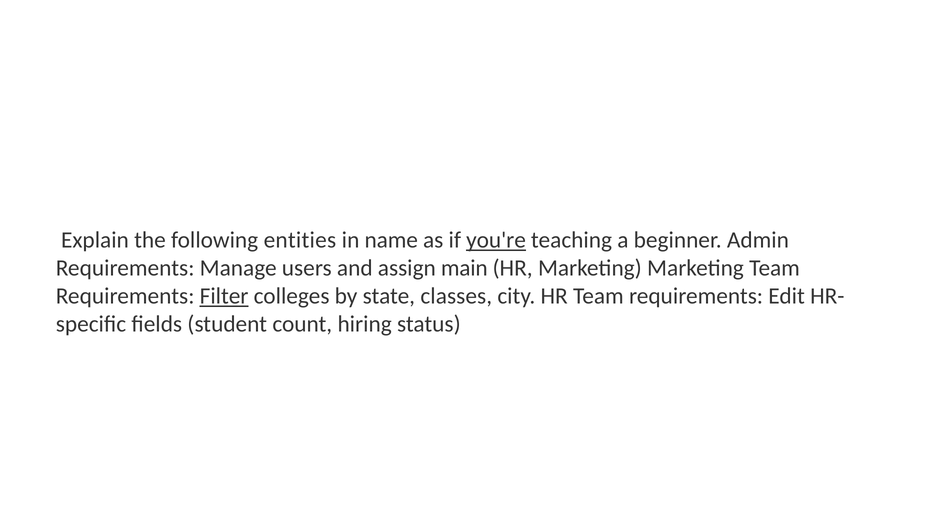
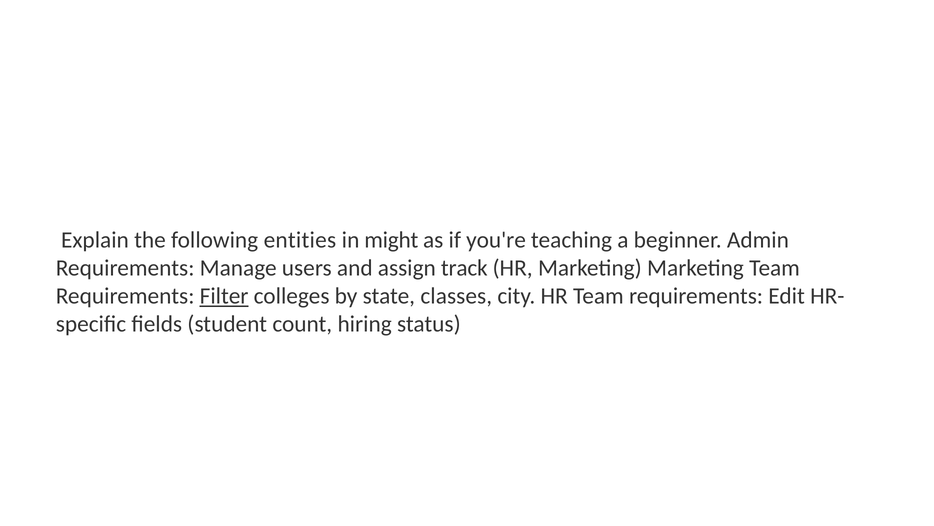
name: name -> might
you're underline: present -> none
main: main -> track
